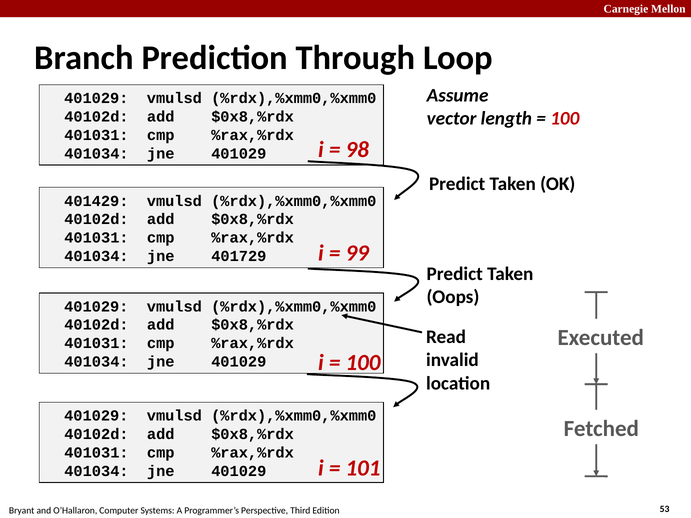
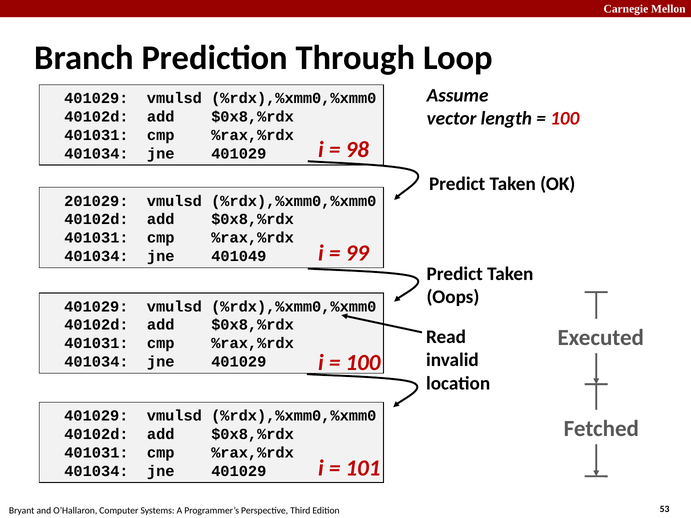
401429: 401429 -> 201029
401729: 401729 -> 401049
